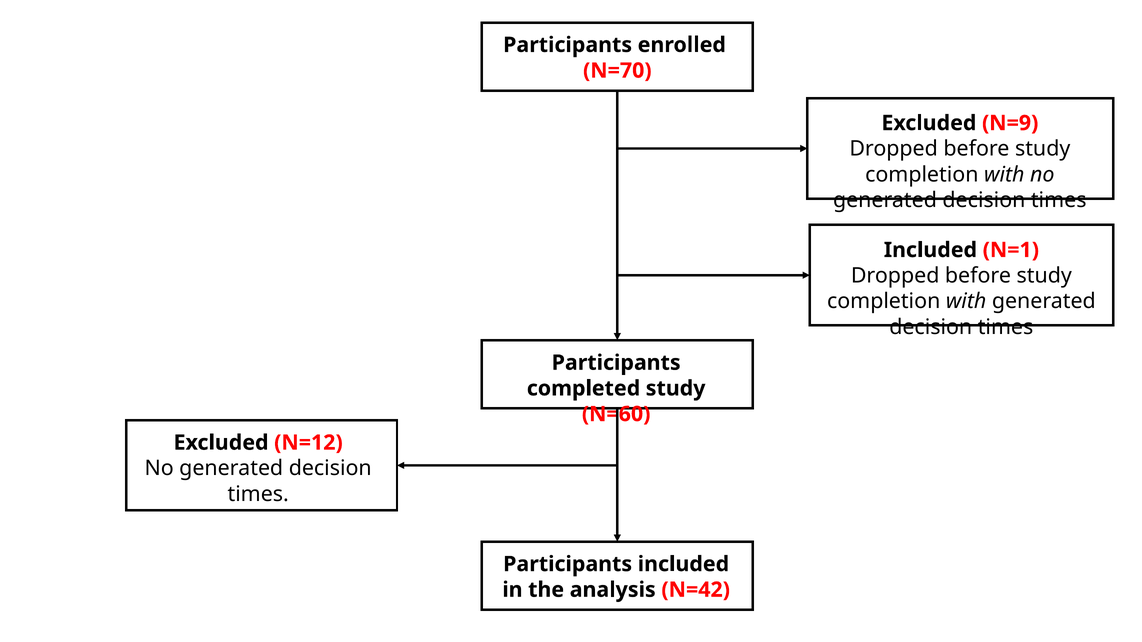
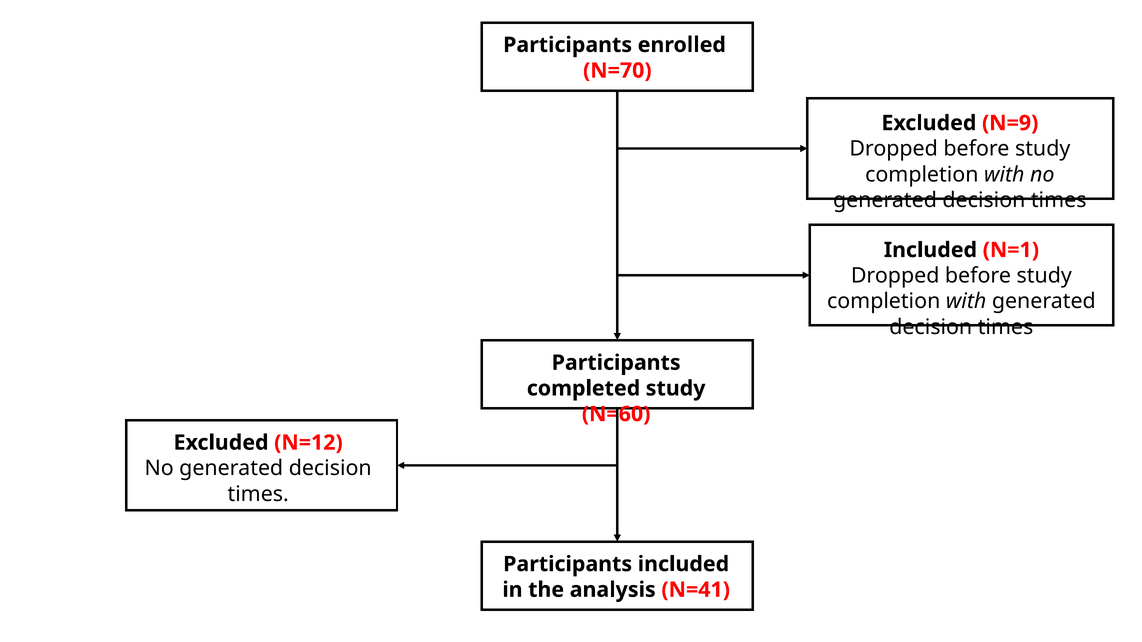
N=42: N=42 -> N=41
